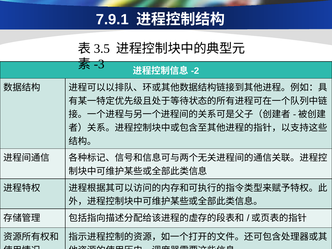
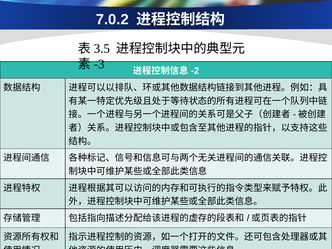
7.9.1: 7.9.1 -> 7.0.2
